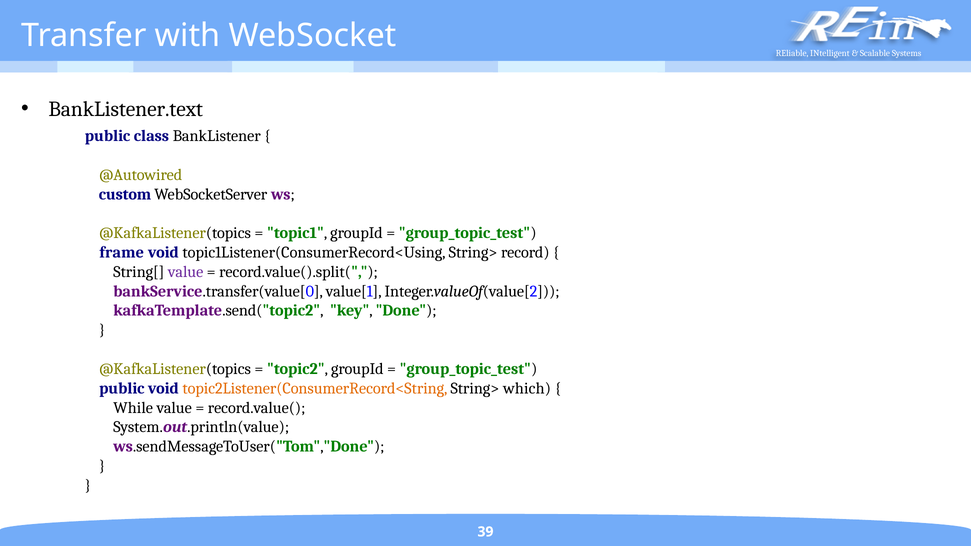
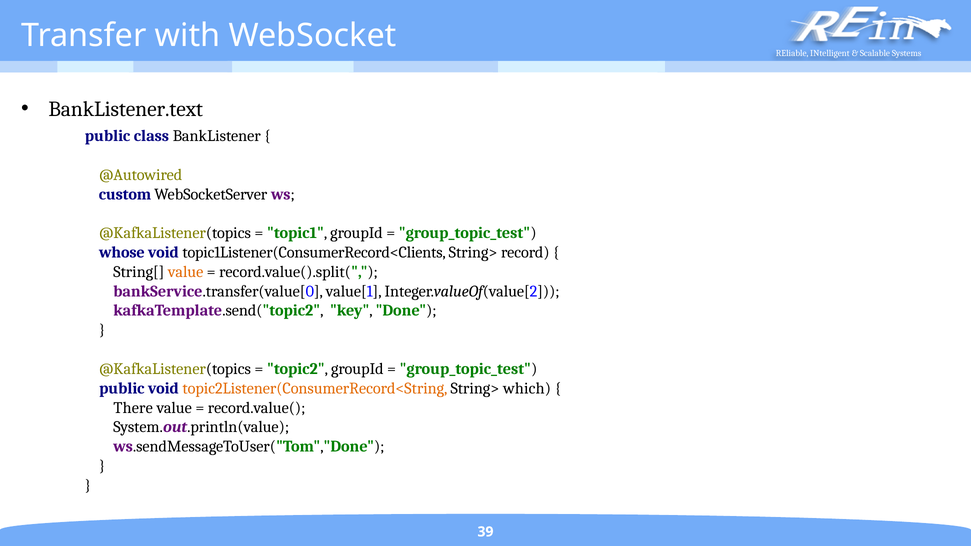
frame: frame -> whose
topic1Listener(ConsumerRecord<Using: topic1Listener(ConsumerRecord<Using -> topic1Listener(ConsumerRecord<Clients
value at (186, 272) colour: purple -> orange
While: While -> There
